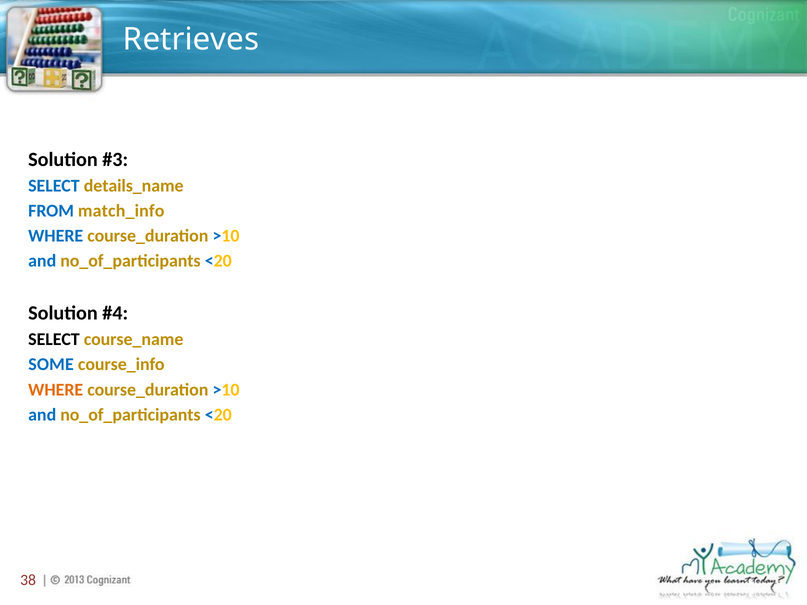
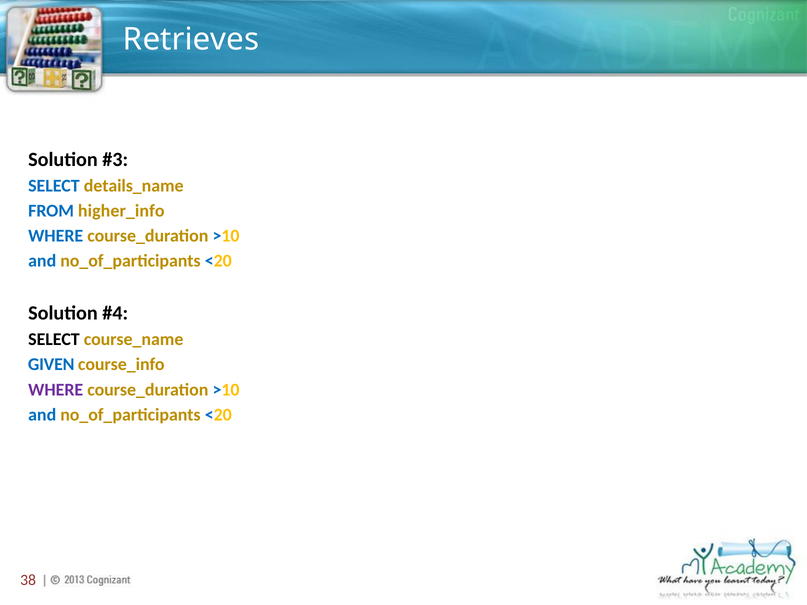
match_info: match_info -> higher_info
SOME: SOME -> GIVEN
WHERE at (56, 390) colour: orange -> purple
